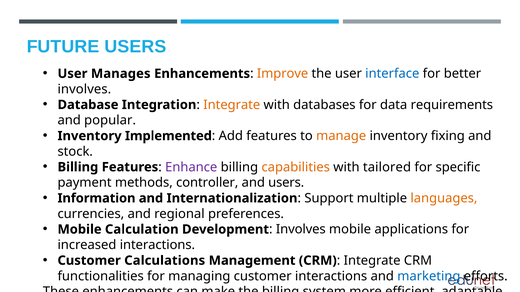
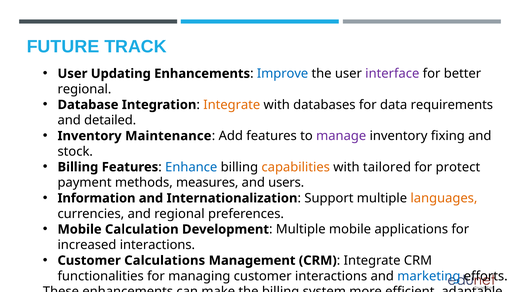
FUTURE USERS: USERS -> TRACK
Manages: Manages -> Updating
Improve colour: orange -> blue
interface colour: blue -> purple
involves at (84, 89): involves -> regional
popular: popular -> detailed
Implemented: Implemented -> Maintenance
manage colour: orange -> purple
Enhance colour: purple -> blue
specific: specific -> protect
controller: controller -> measures
Involves at (301, 230): Involves -> Multiple
